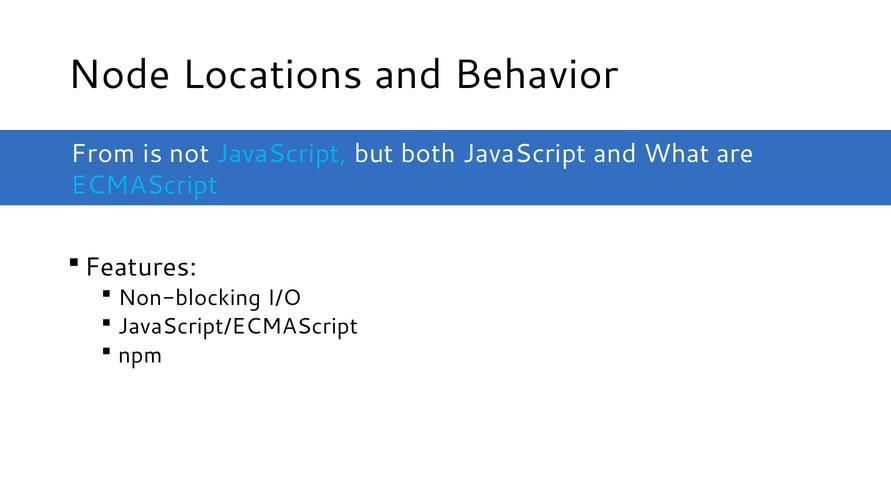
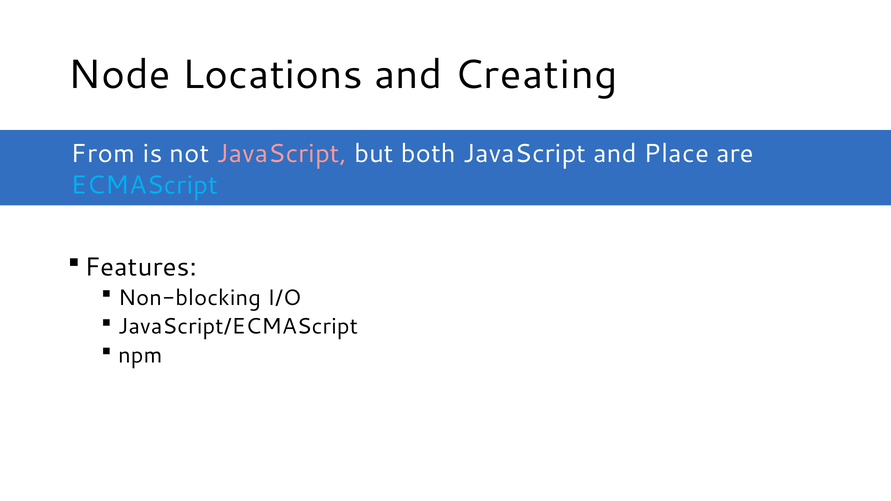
Behavior: Behavior -> Creating
JavaScript at (282, 154) colour: light blue -> pink
What: What -> Place
